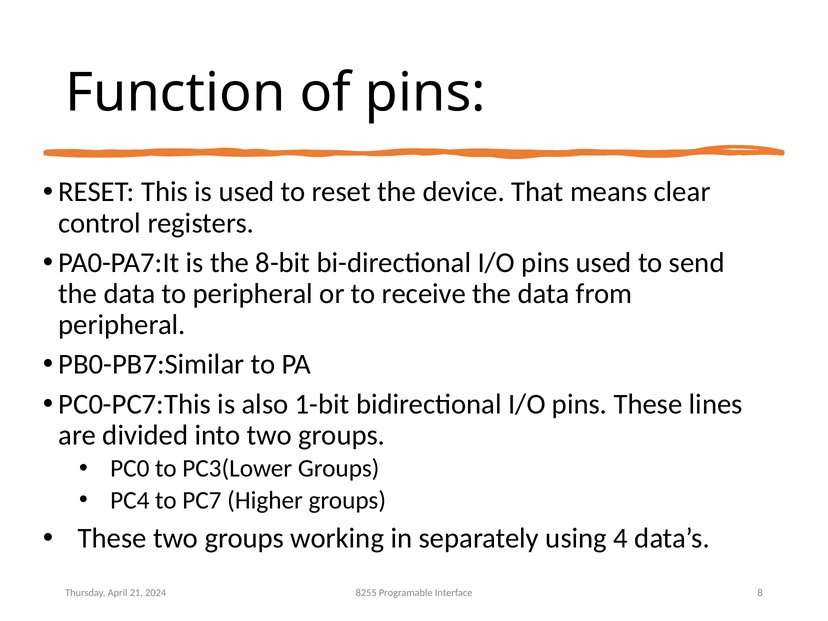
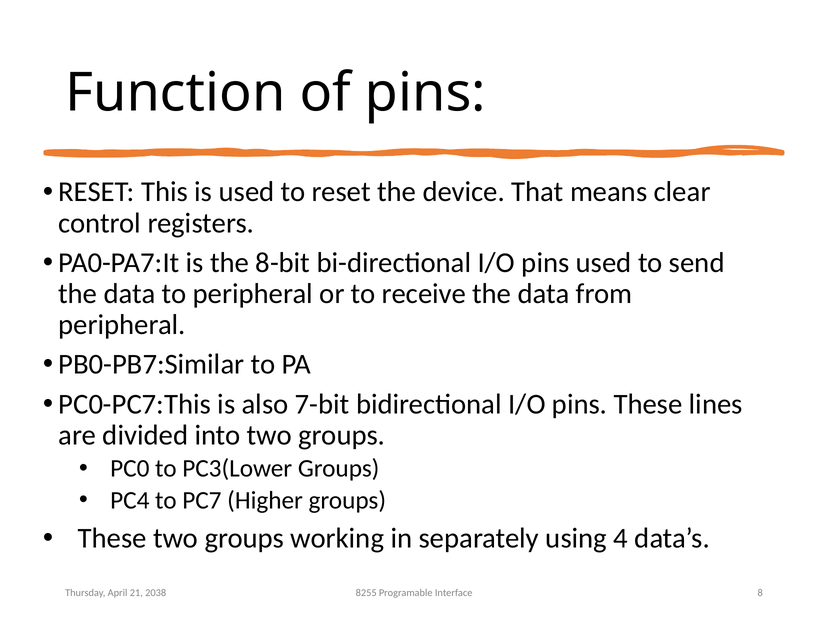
1-bit: 1-bit -> 7-bit
2024: 2024 -> 2038
